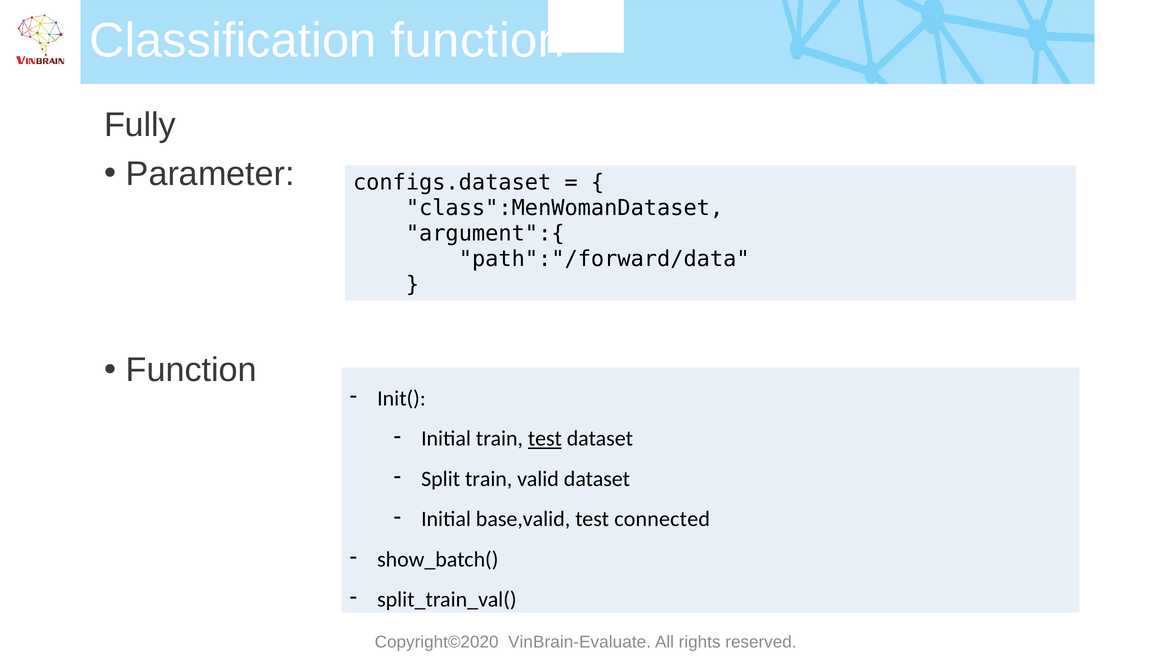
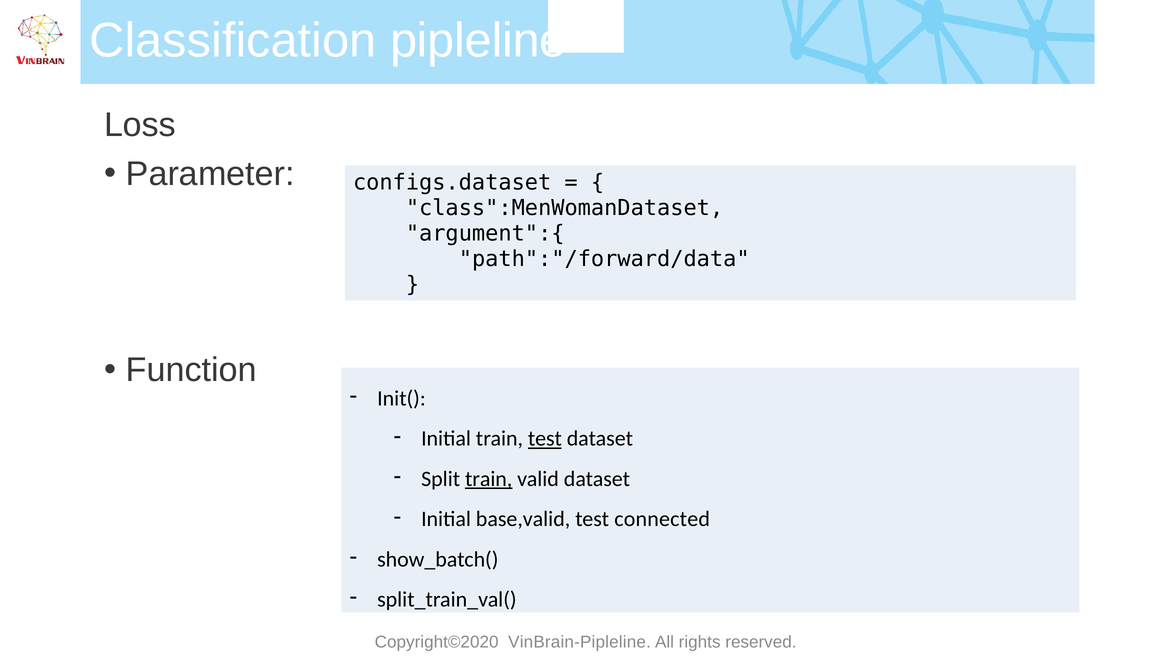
Classification function: function -> pipleline
Fully: Fully -> Loss
train at (489, 479) underline: none -> present
VinBrain-Evaluate: VinBrain-Evaluate -> VinBrain-Pipleline
